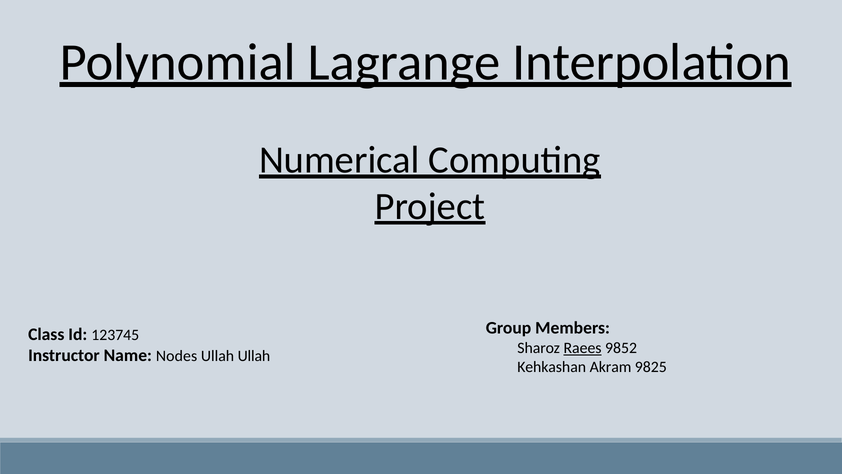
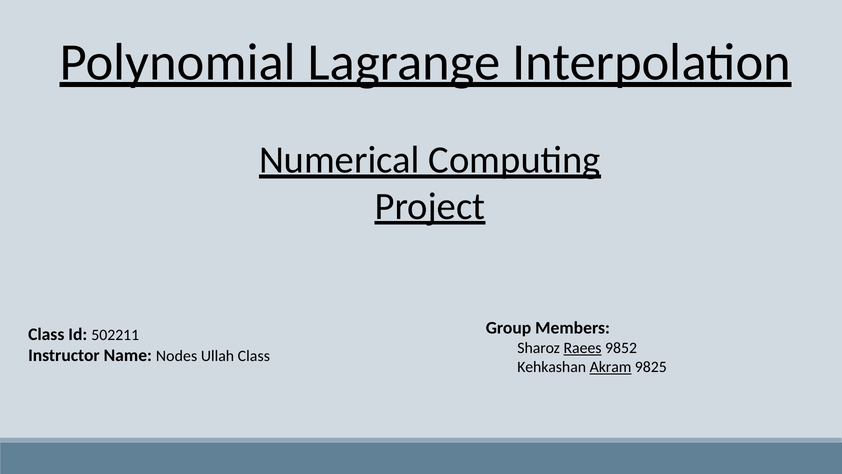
123745: 123745 -> 502211
Ullah Ullah: Ullah -> Class
Akram underline: none -> present
